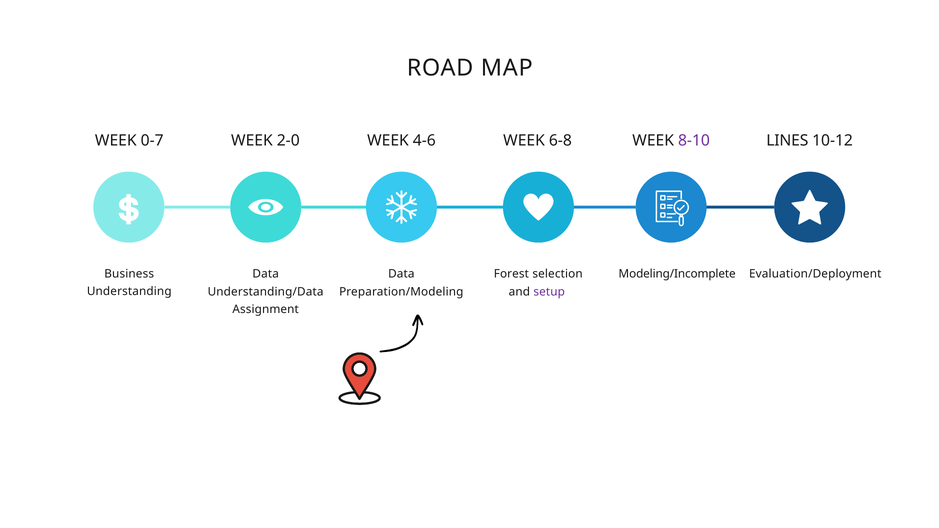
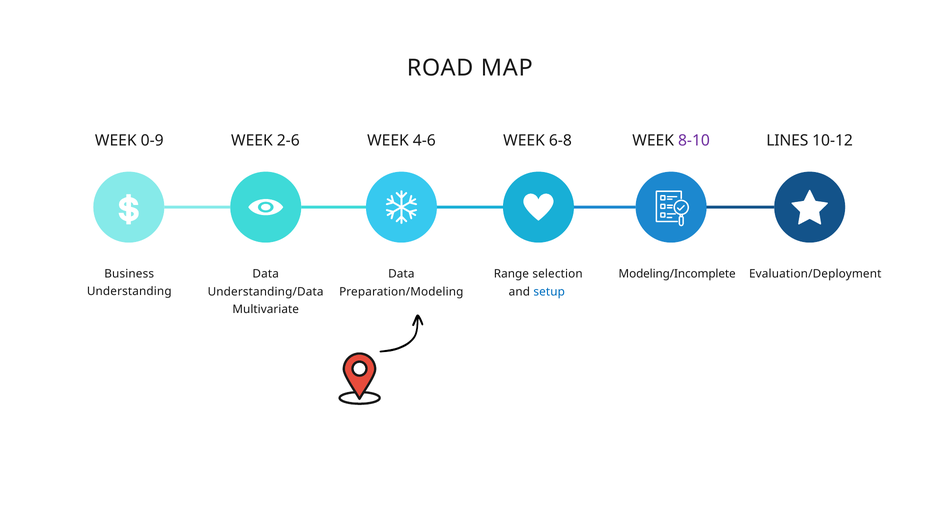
0-7: 0-7 -> 0-9
2-0: 2-0 -> 2-6
Forest: Forest -> Range
setup colour: purple -> blue
Assignment: Assignment -> Multivariate
